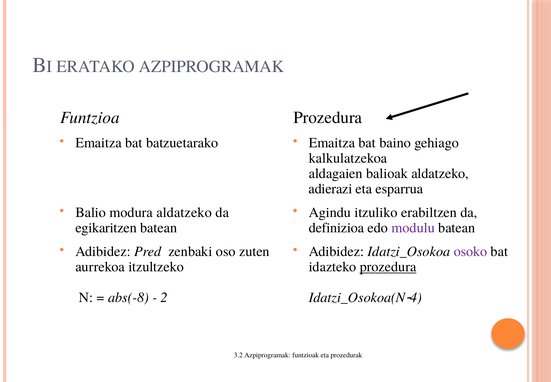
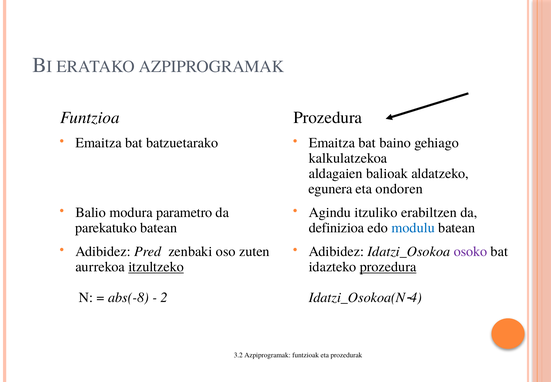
adierazi: adierazi -> egunera
esparrua: esparrua -> ondoren
modura aldatzeko: aldatzeko -> parametro
egikaritzen: egikaritzen -> parekatuko
modulu colour: purple -> blue
itzultzeko underline: none -> present
